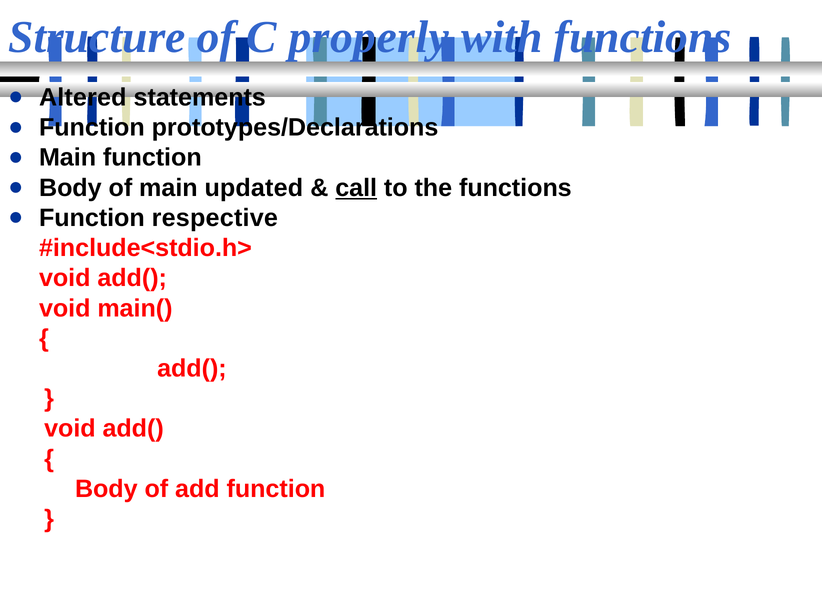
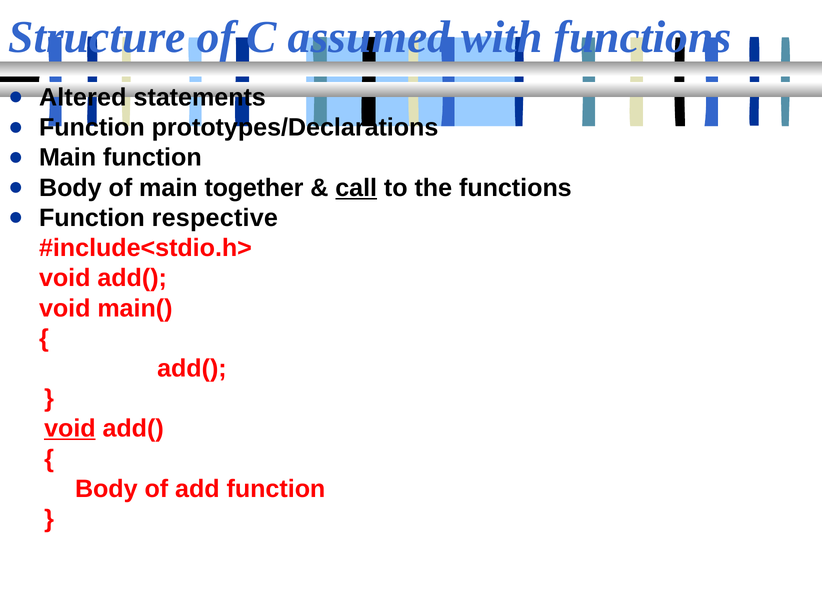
properly: properly -> assumed
updated: updated -> together
void at (70, 429) underline: none -> present
